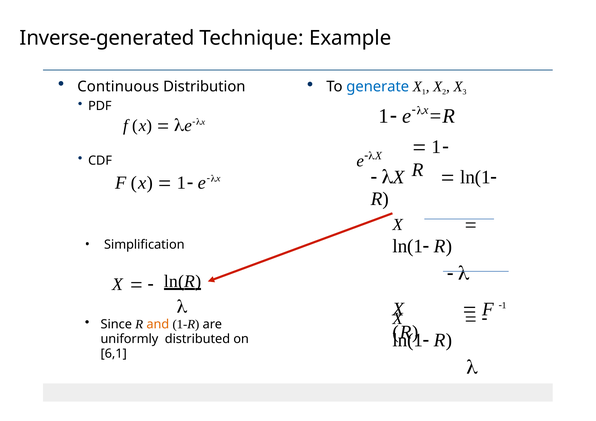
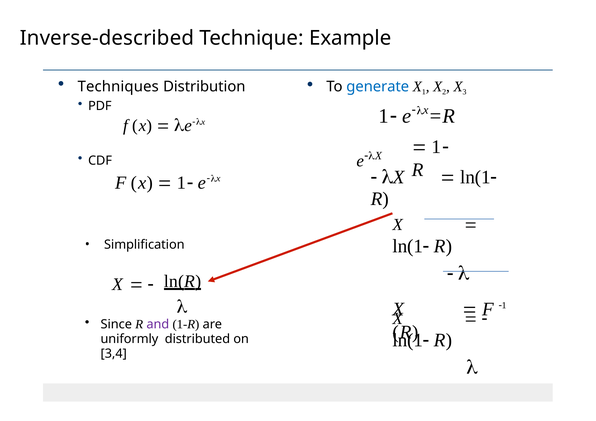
Inverse-generated: Inverse-generated -> Inverse-described
Continuous: Continuous -> Techniques
and colour: orange -> purple
6,1: 6,1 -> 3,4
